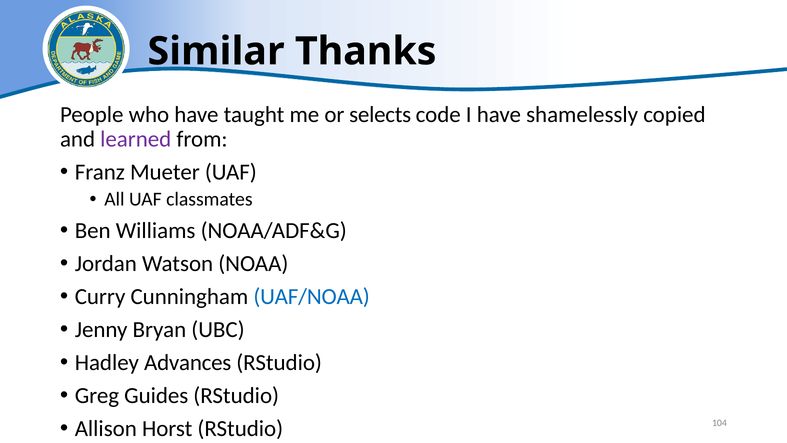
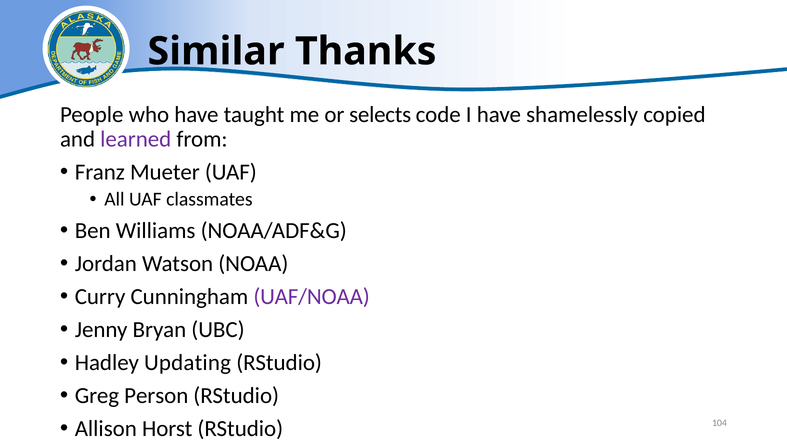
UAF/NOAA colour: blue -> purple
Advances: Advances -> Updating
Guides: Guides -> Person
